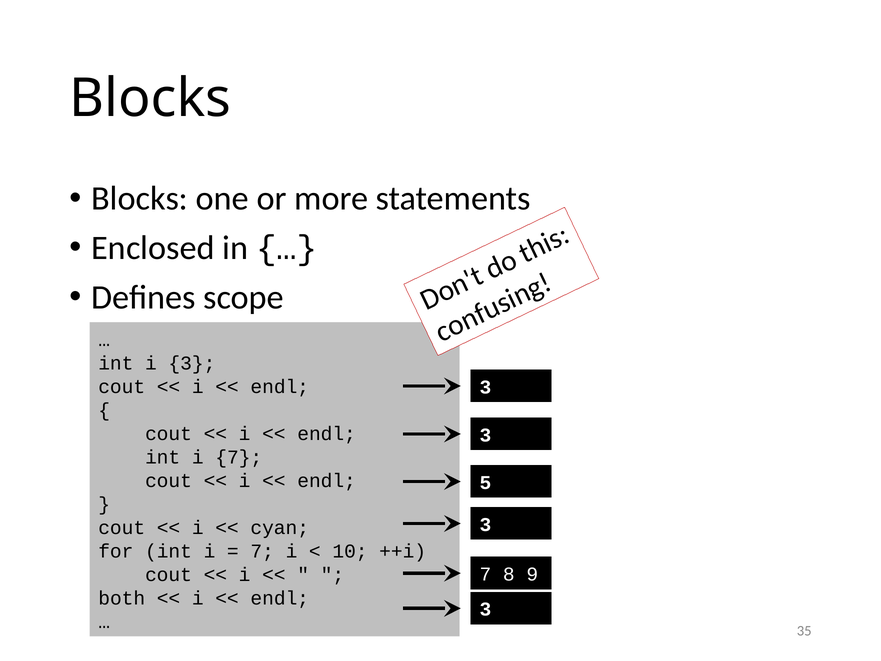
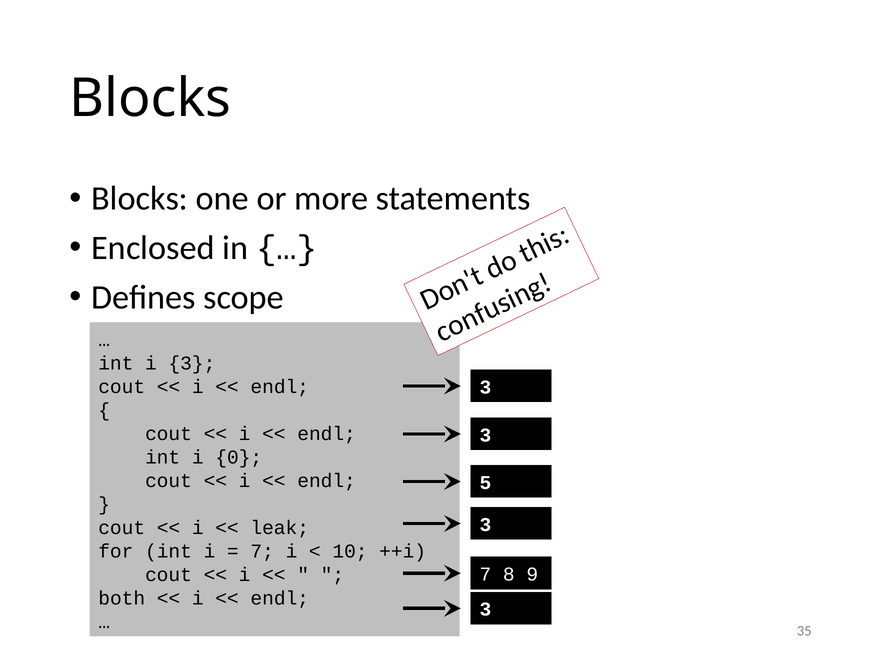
i 7: 7 -> 0
cyan: cyan -> leak
